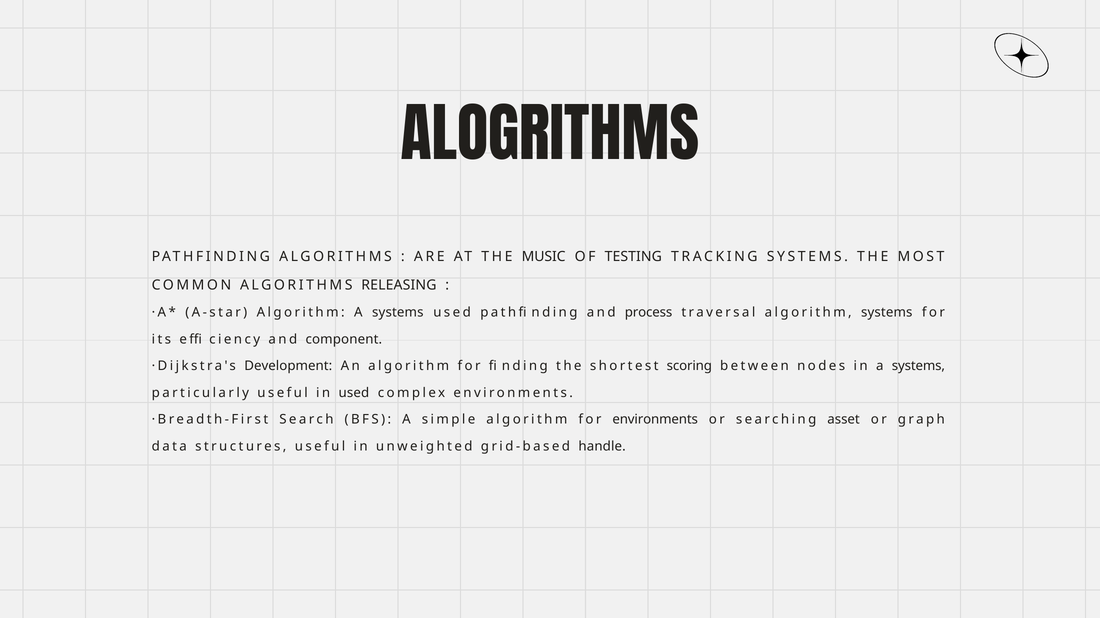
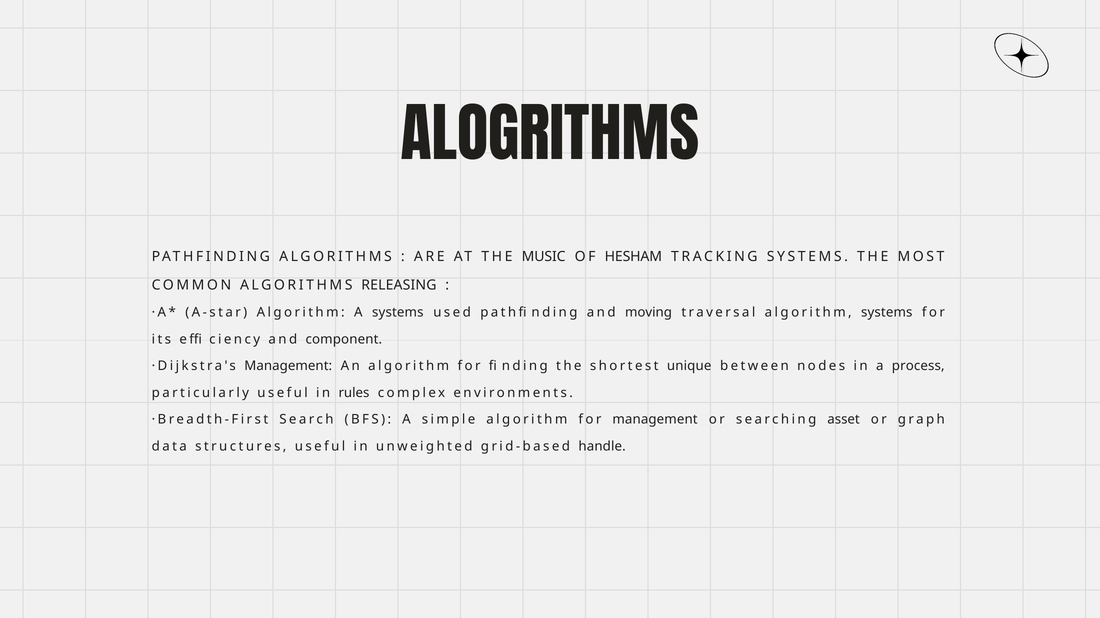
TESTING: TESTING -> HESHAM
process: process -> moving
·Dijkstra's Development: Development -> Management
scoring: scoring -> unique
in a systems: systems -> process
in used: used -> rules
for environments: environments -> management
